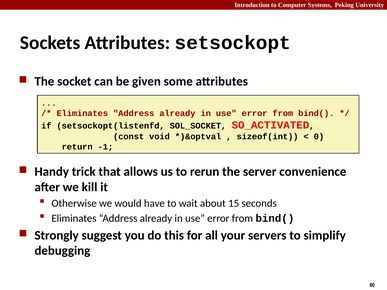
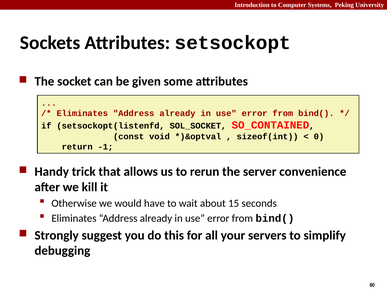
SO_ACTIVATED: SO_ACTIVATED -> SO_CONTAINED
